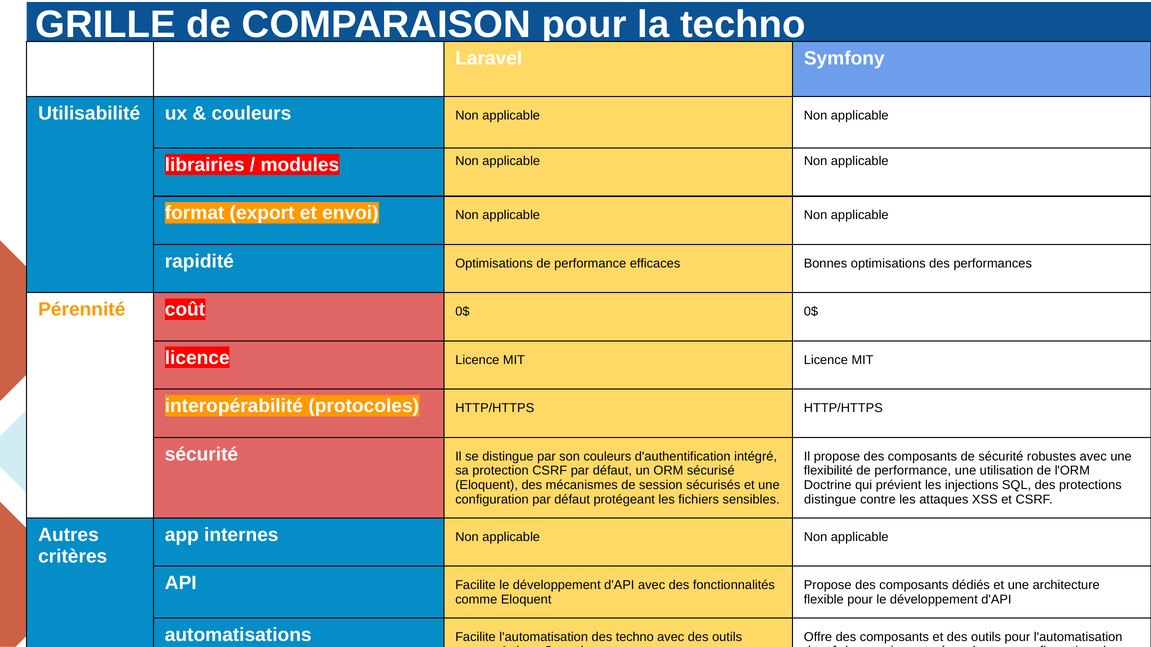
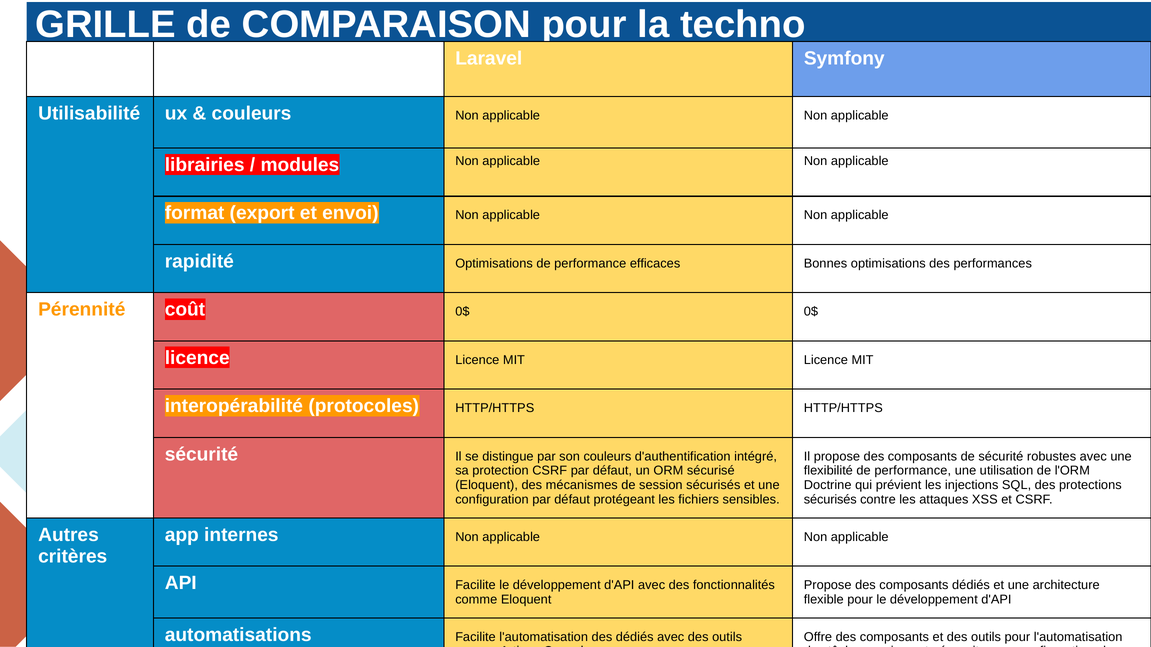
distingue at (830, 500): distingue -> sécurisés
des techno: techno -> dédiés
